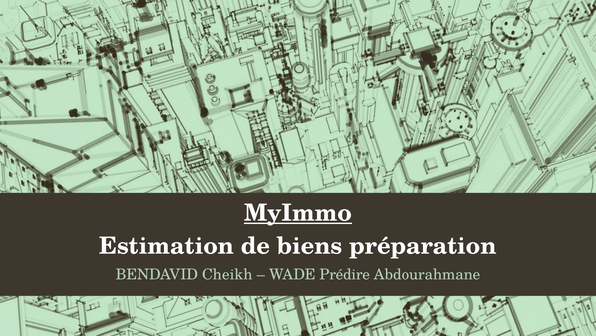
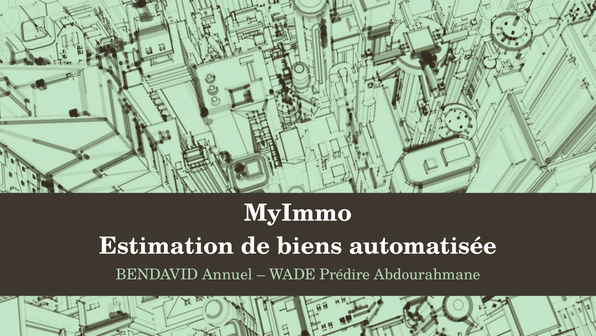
MyImmo underline: present -> none
préparation: préparation -> automatisée
Cheikh: Cheikh -> Annuel
